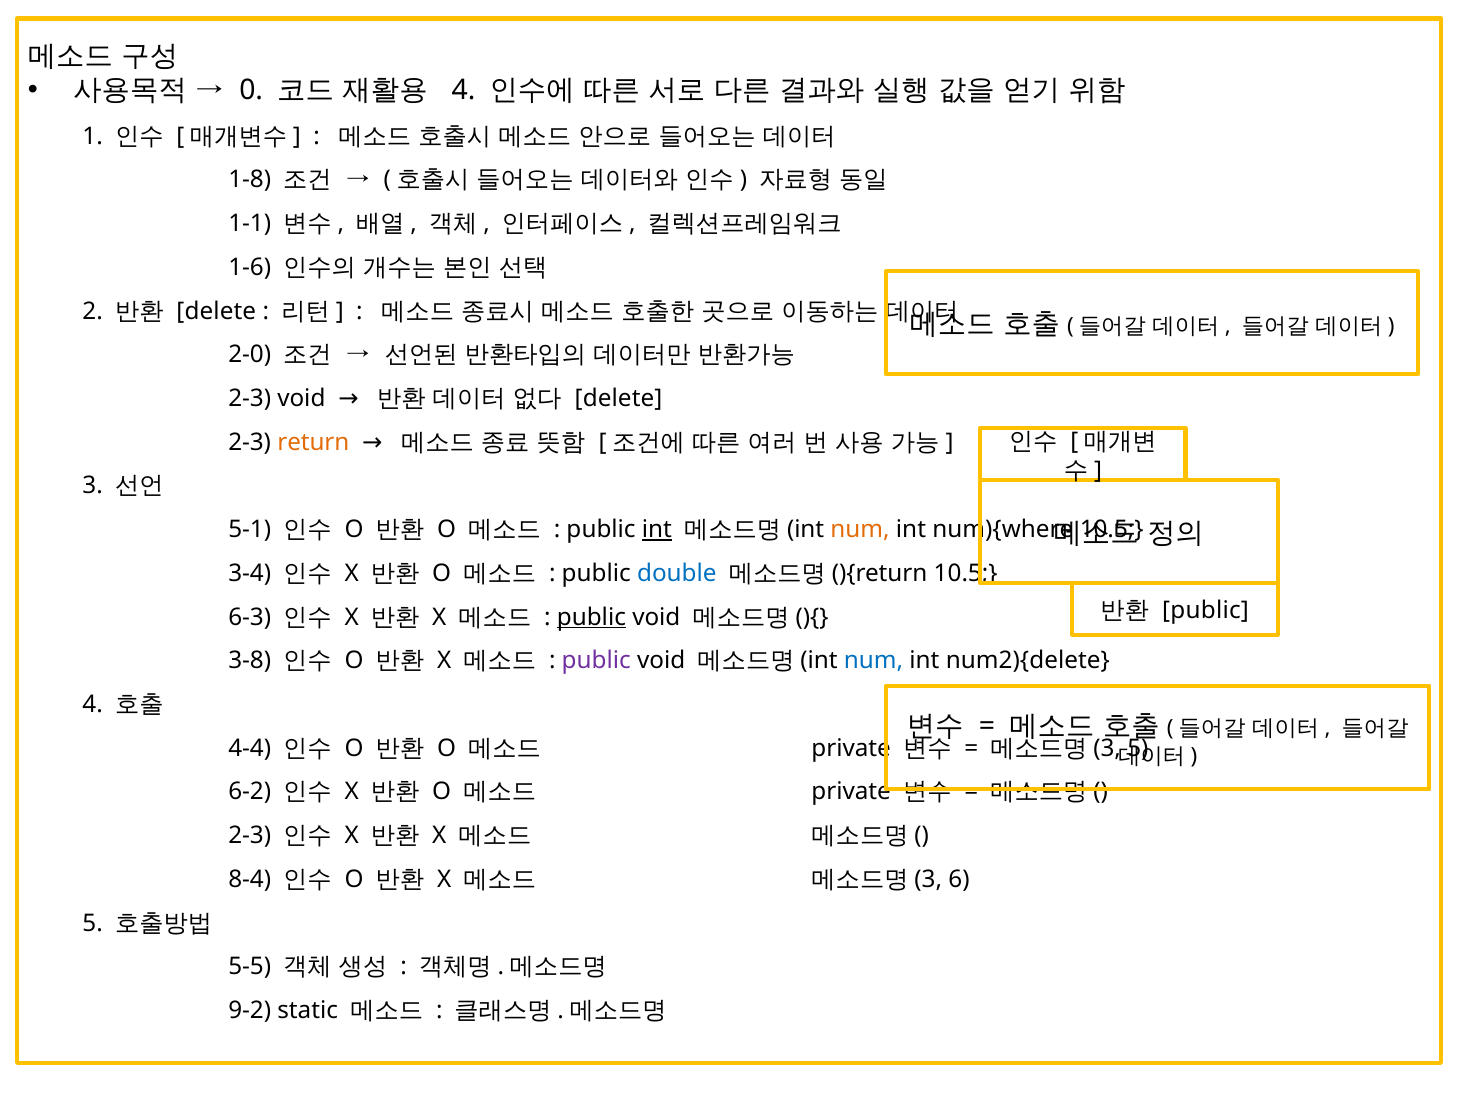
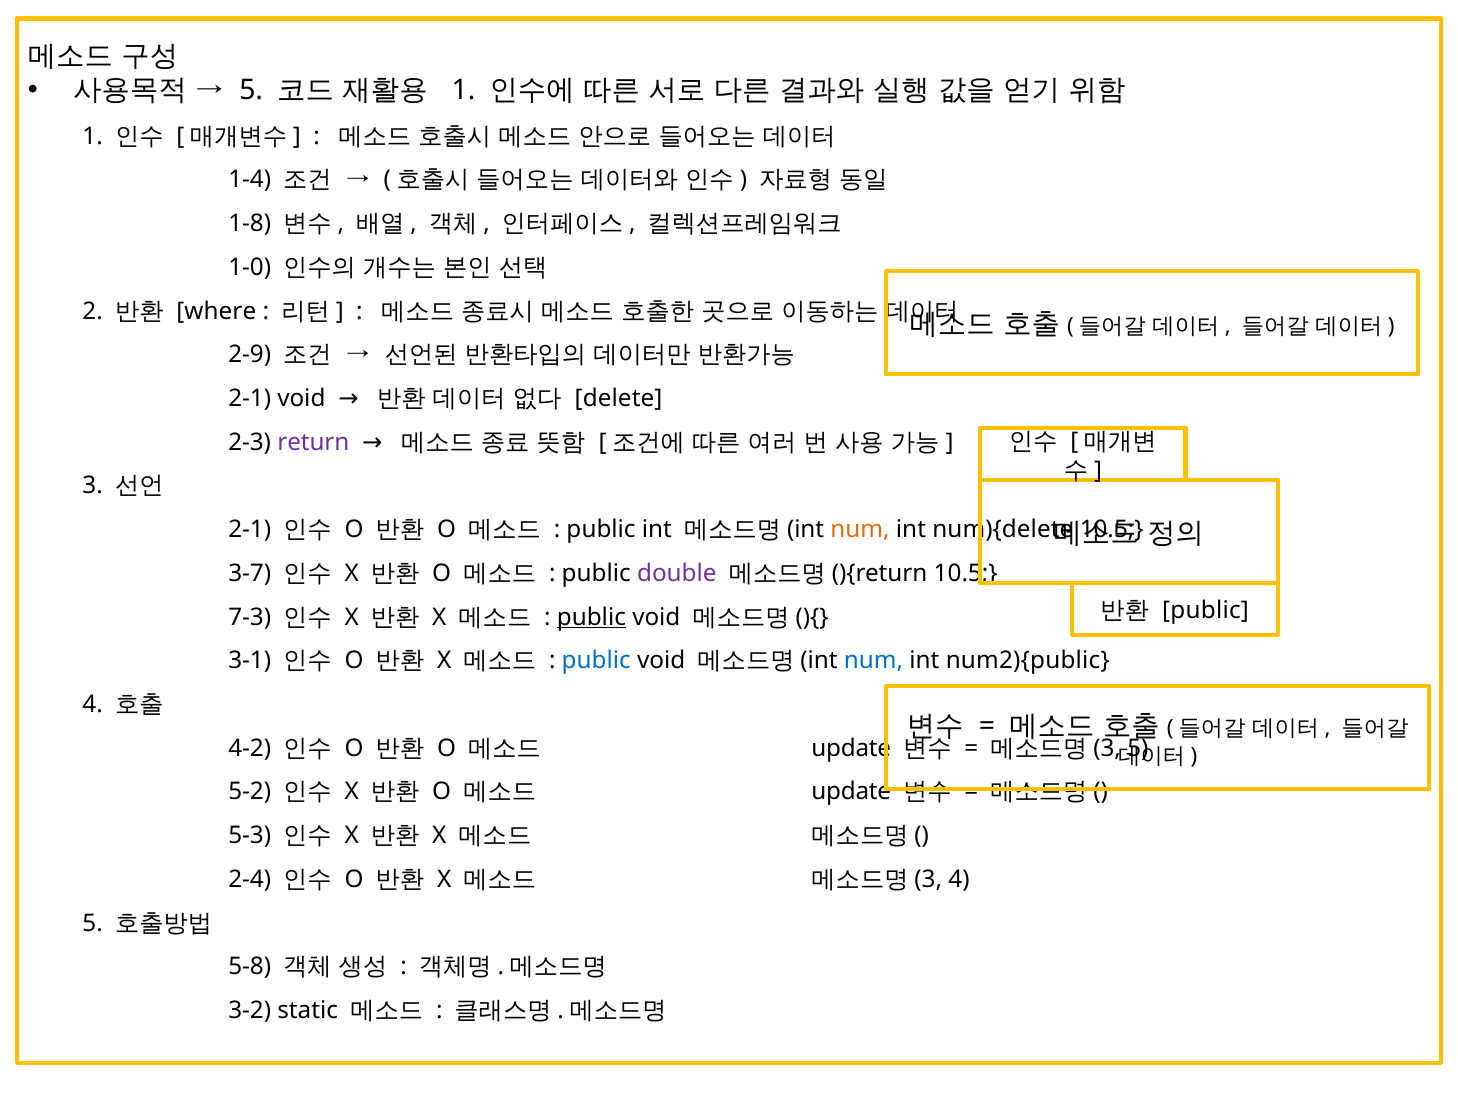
0 at (251, 90): 0 -> 5
4 at (463, 90): 4 -> 1
1-8: 1-8 -> 1-4
1-1: 1-1 -> 1-8
1-6: 1-6 -> 1-0
delete at (216, 311): delete -> where
2-0: 2-0 -> 2-9
2-3 at (250, 399): 2-3 -> 2-1
return colour: orange -> purple
5-1 at (250, 530): 5-1 -> 2-1
int at (657, 530) underline: present -> none
num){where: num){where -> num){delete
3-4: 3-4 -> 3-7
double colour: blue -> purple
6-3: 6-3 -> 7-3
3-8: 3-8 -> 3-1
public at (596, 661) colour: purple -> blue
num2){delete: num2){delete -> num2){public
4-4: 4-4 -> 4-2
private at (851, 749): private -> update
6-2: 6-2 -> 5-2
private at (851, 792): private -> update
2-3 at (250, 836): 2-3 -> 5-3
8-4: 8-4 -> 2-4
6 at (959, 880): 6 -> 4
5-5: 5-5 -> 5-8
9-2: 9-2 -> 3-2
